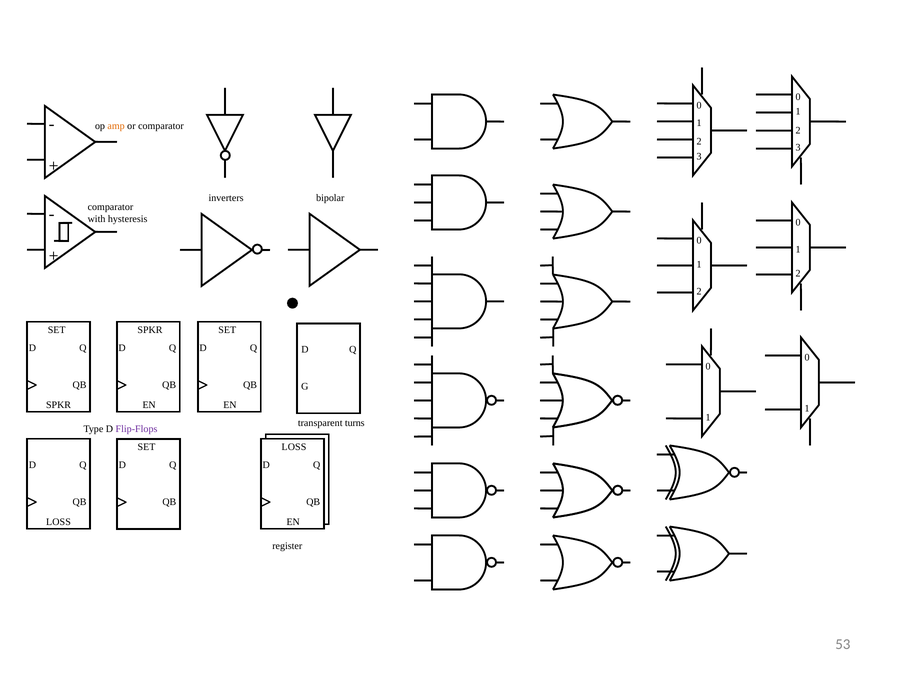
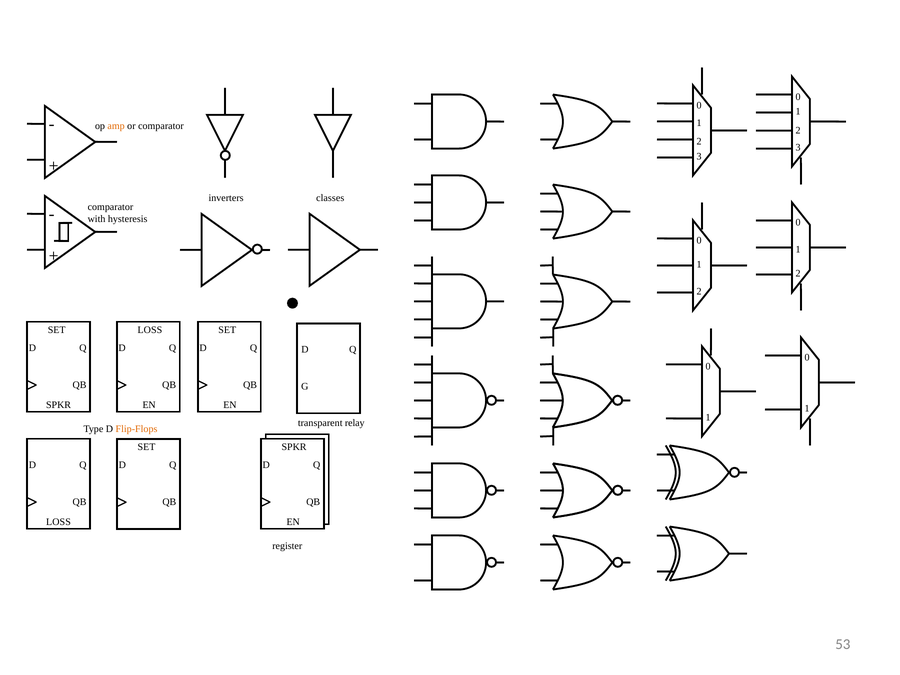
bipolar: bipolar -> classes
SPKR at (150, 330): SPKR -> LOSS
turns: turns -> relay
Flip-Flops colour: purple -> orange
LOSS at (294, 447): LOSS -> SPKR
